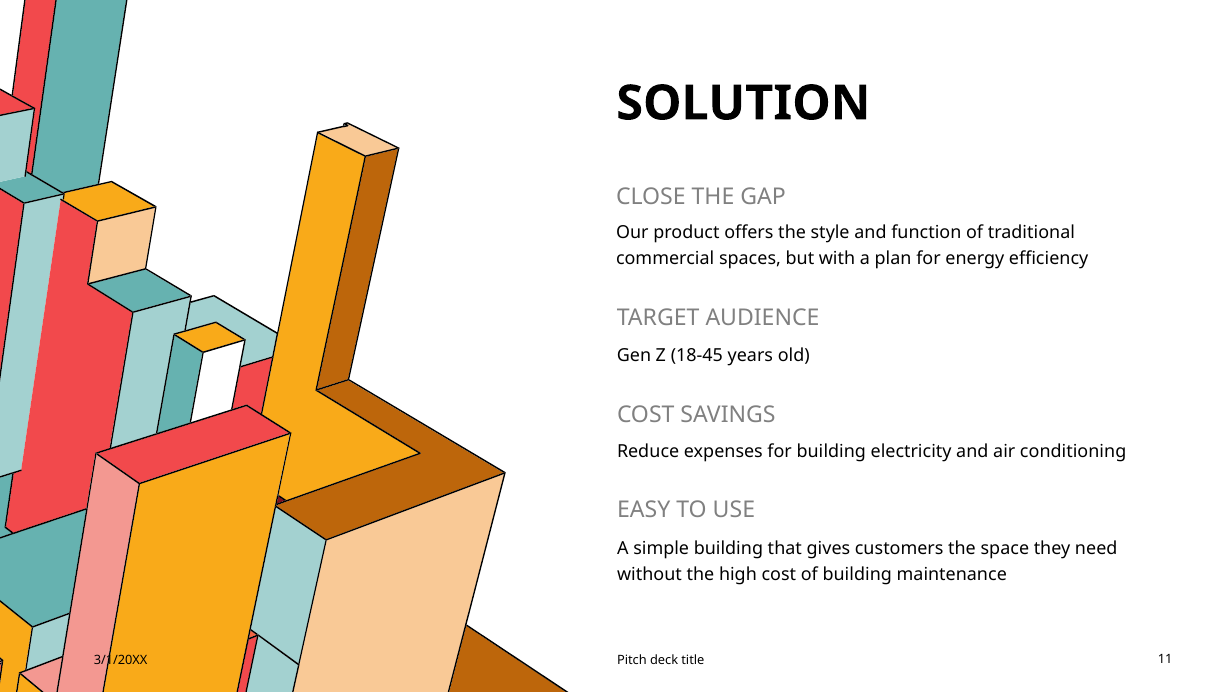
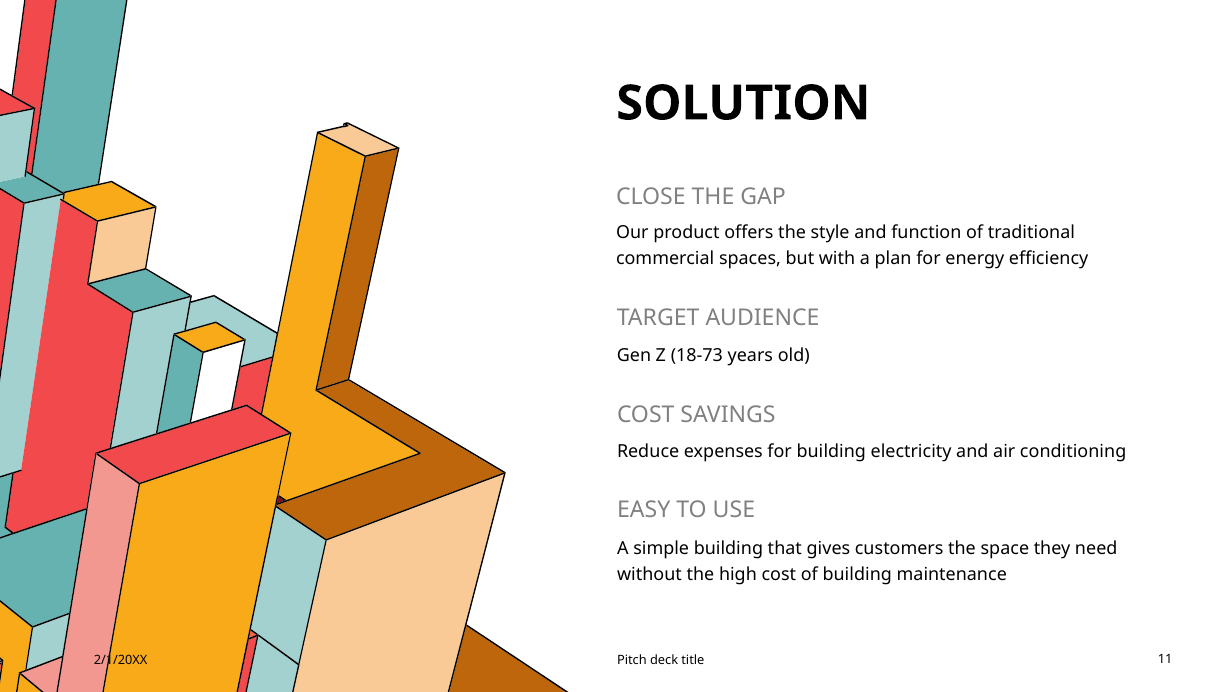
18-45: 18-45 -> 18-73
3/1/20XX: 3/1/20XX -> 2/1/20XX
